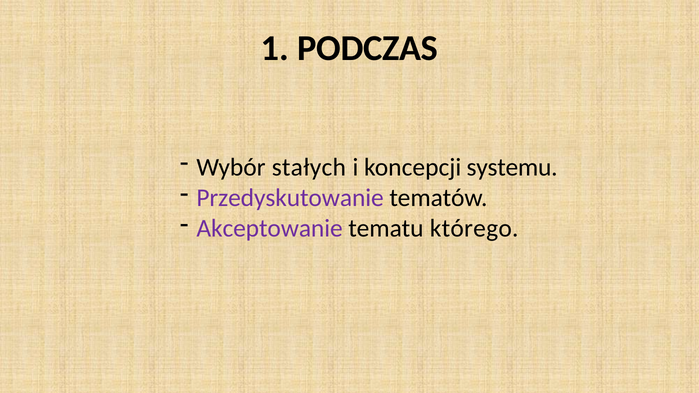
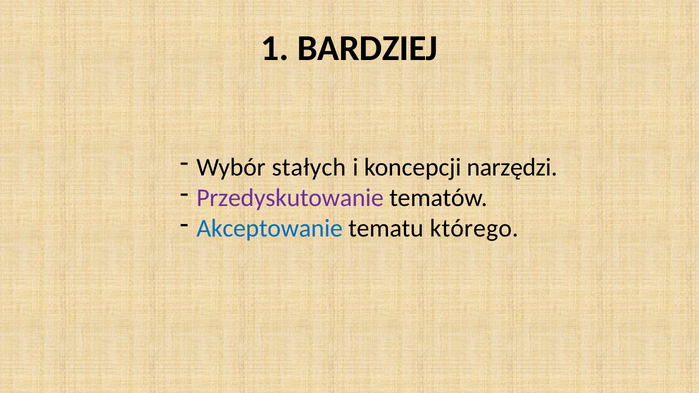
PODCZAS: PODCZAS -> BARDZIEJ
systemu: systemu -> narzędzi
Akceptowanie colour: purple -> blue
